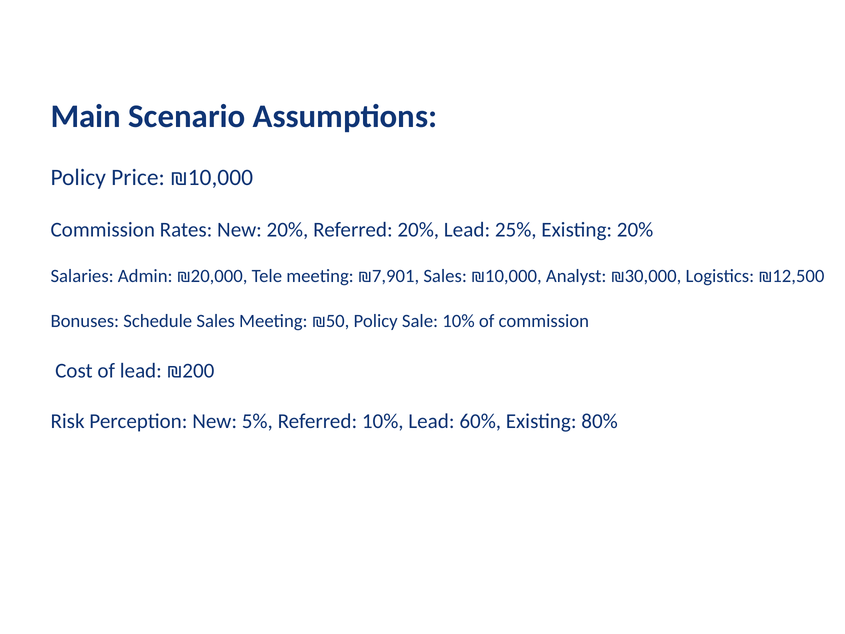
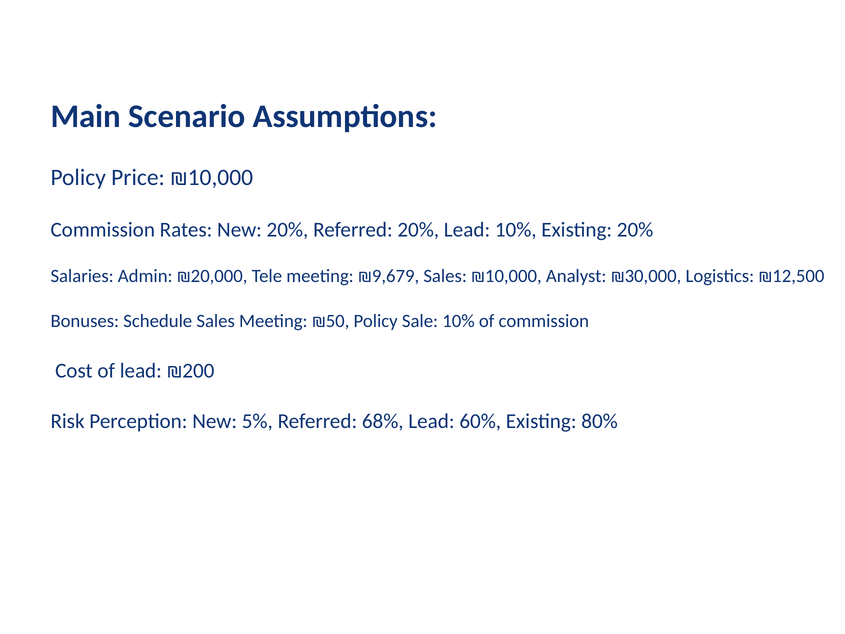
Lead 25%: 25% -> 10%
₪7,901: ₪7,901 -> ₪9,679
Referred 10%: 10% -> 68%
